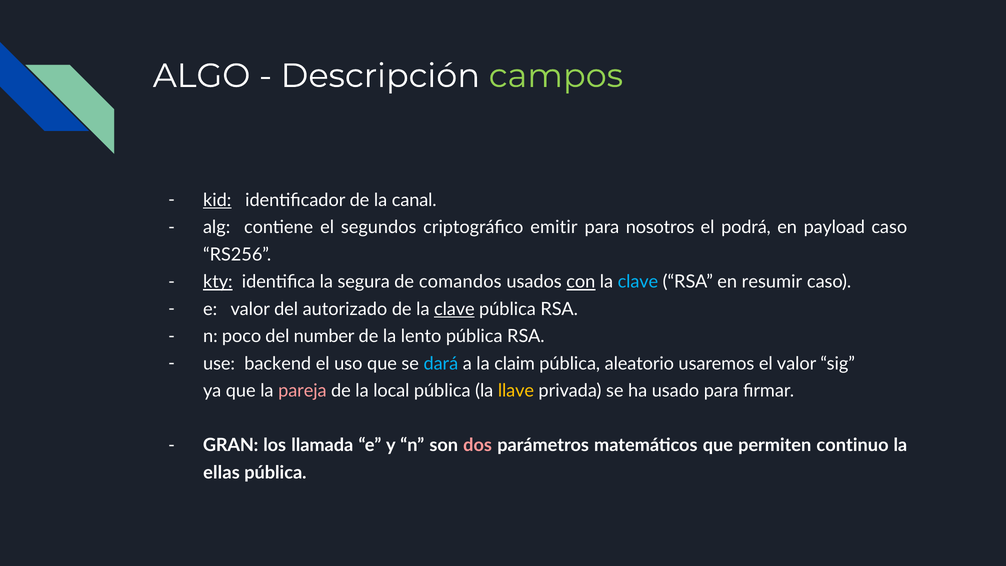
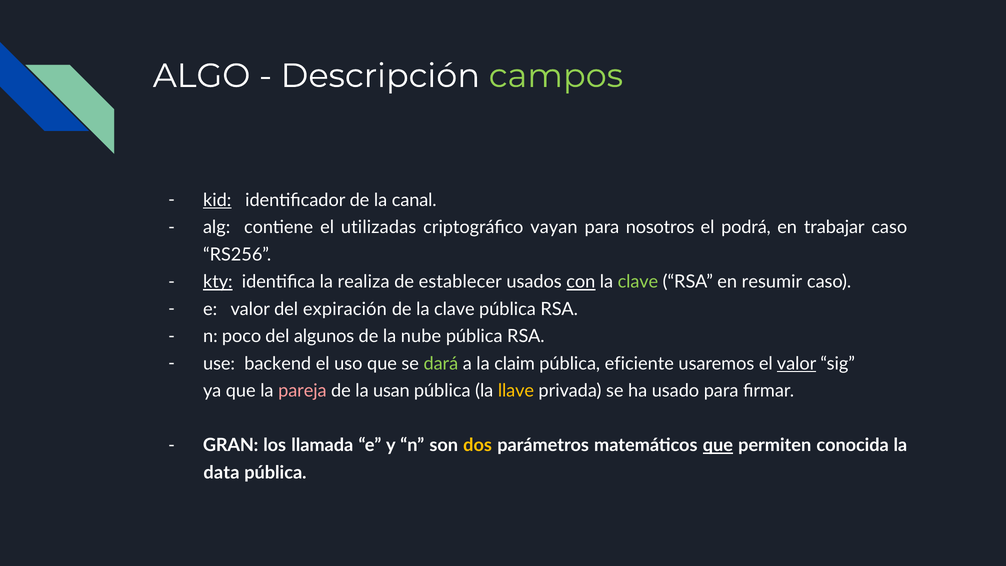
segundos: segundos -> utilizadas
emitir: emitir -> vayan
payload: payload -> trabajar
segura: segura -> realiza
comandos: comandos -> establecer
clave at (638, 282) colour: light blue -> light green
autorizado: autorizado -> expiración
clave at (454, 309) underline: present -> none
number: number -> algunos
lento: lento -> nube
dará colour: light blue -> light green
aleatorio: aleatorio -> eficiente
valor at (797, 364) underline: none -> present
local: local -> usan
dos colour: pink -> yellow
que at (718, 445) underline: none -> present
continuo: continuo -> conocida
ellas: ellas -> data
